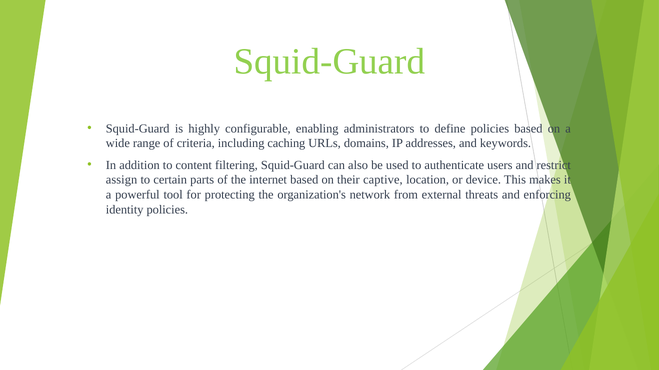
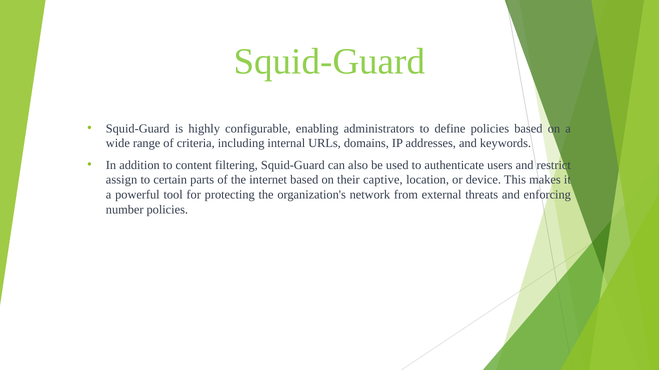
caching: caching -> internal
identity: identity -> number
